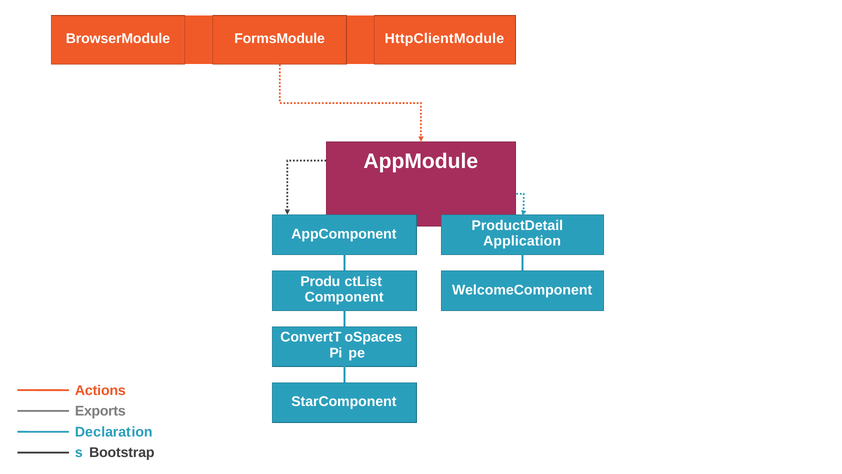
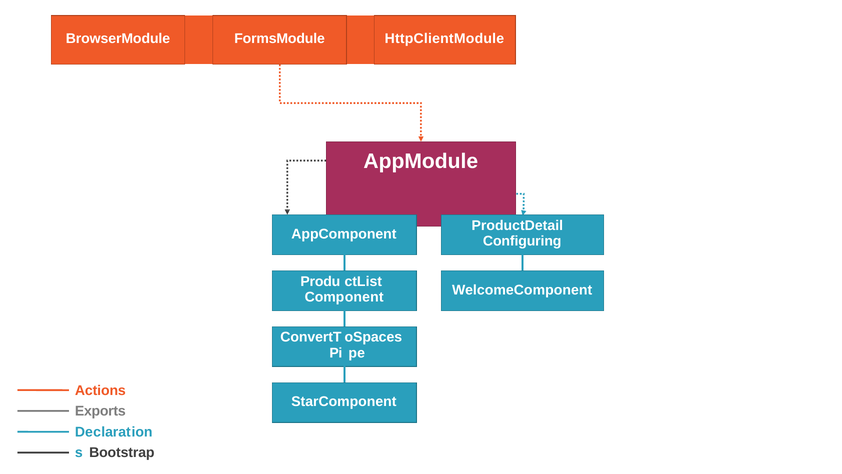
Application: Application -> Configuring
